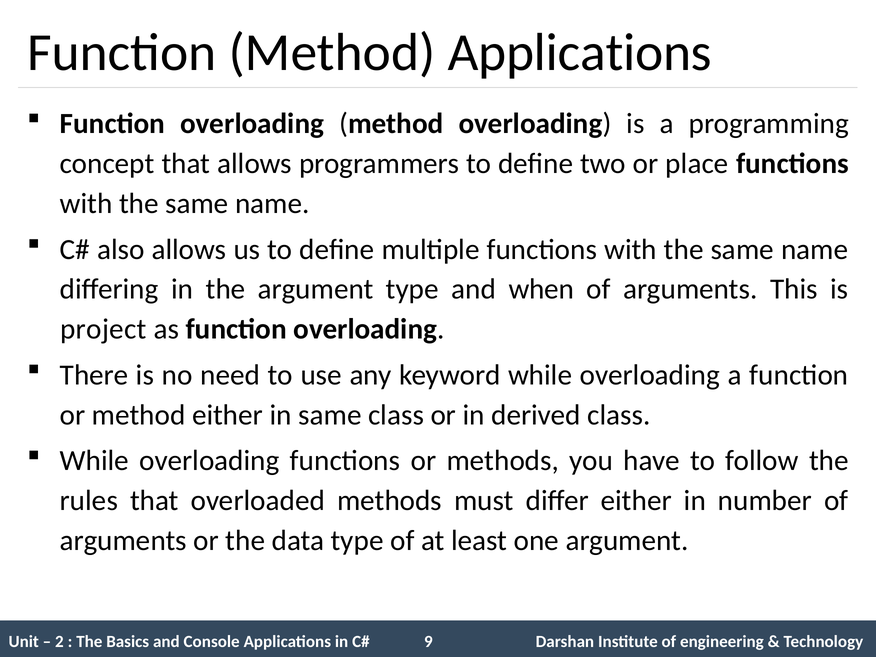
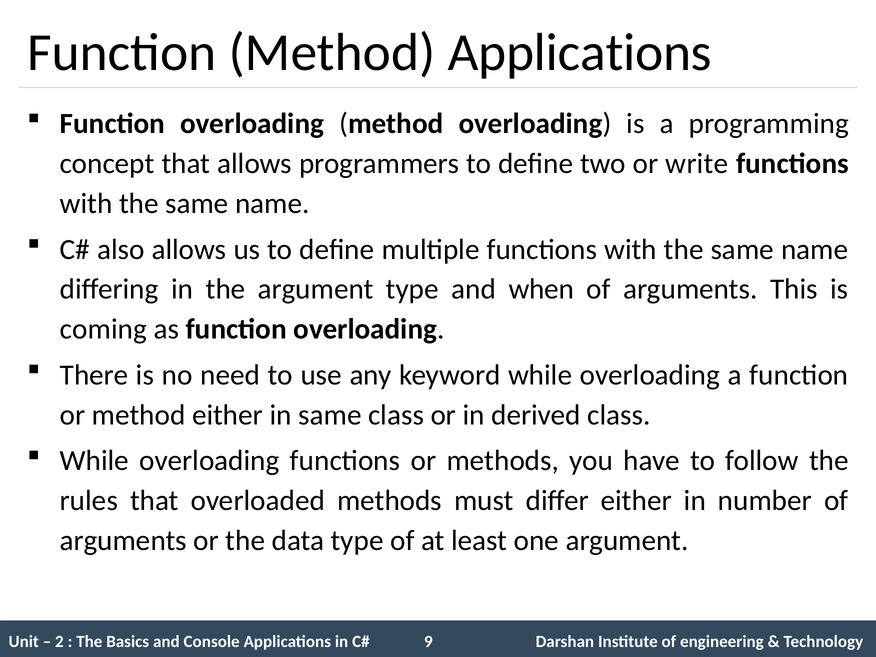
place: place -> write
project: project -> coming
